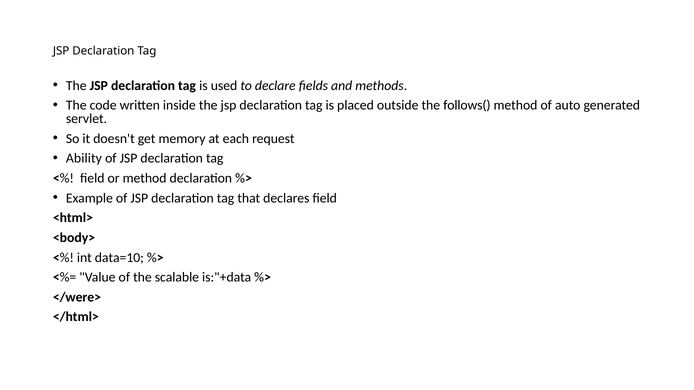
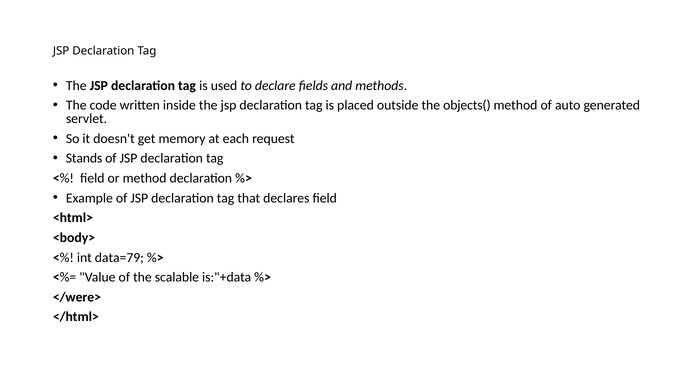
follows(: follows( -> objects(
Ability: Ability -> Stands
data=10: data=10 -> data=79
